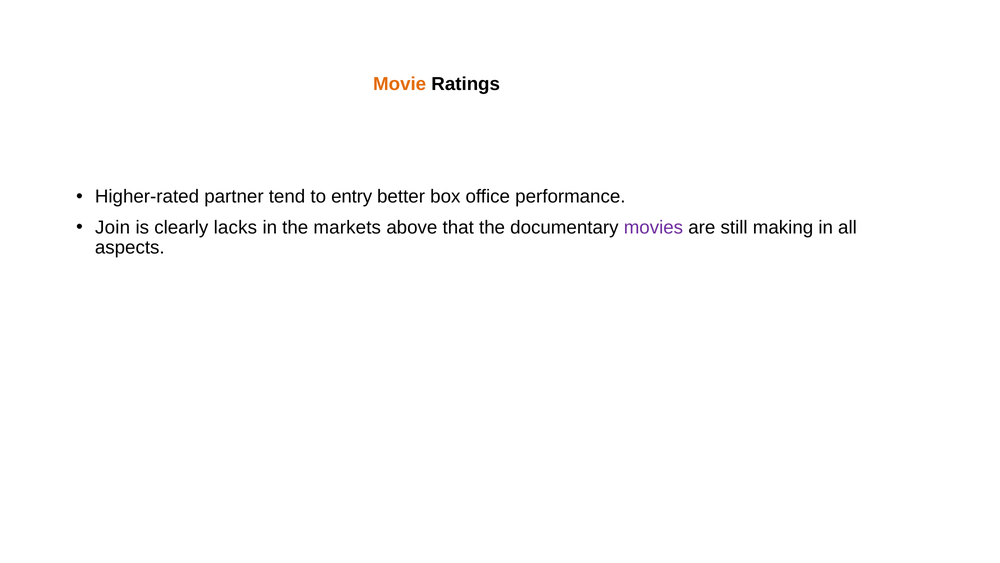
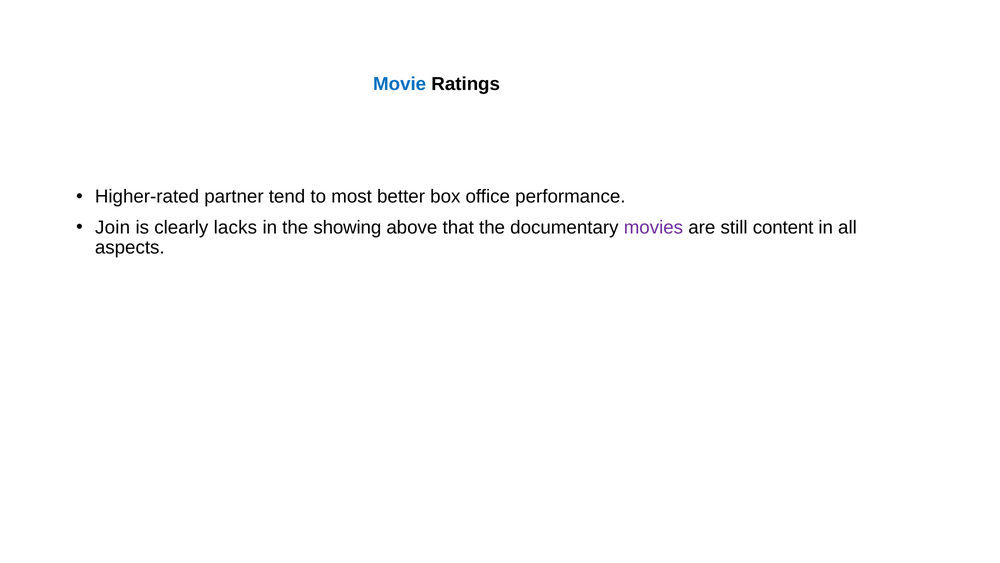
Movie colour: orange -> blue
entry: entry -> most
markets: markets -> showing
making: making -> content
